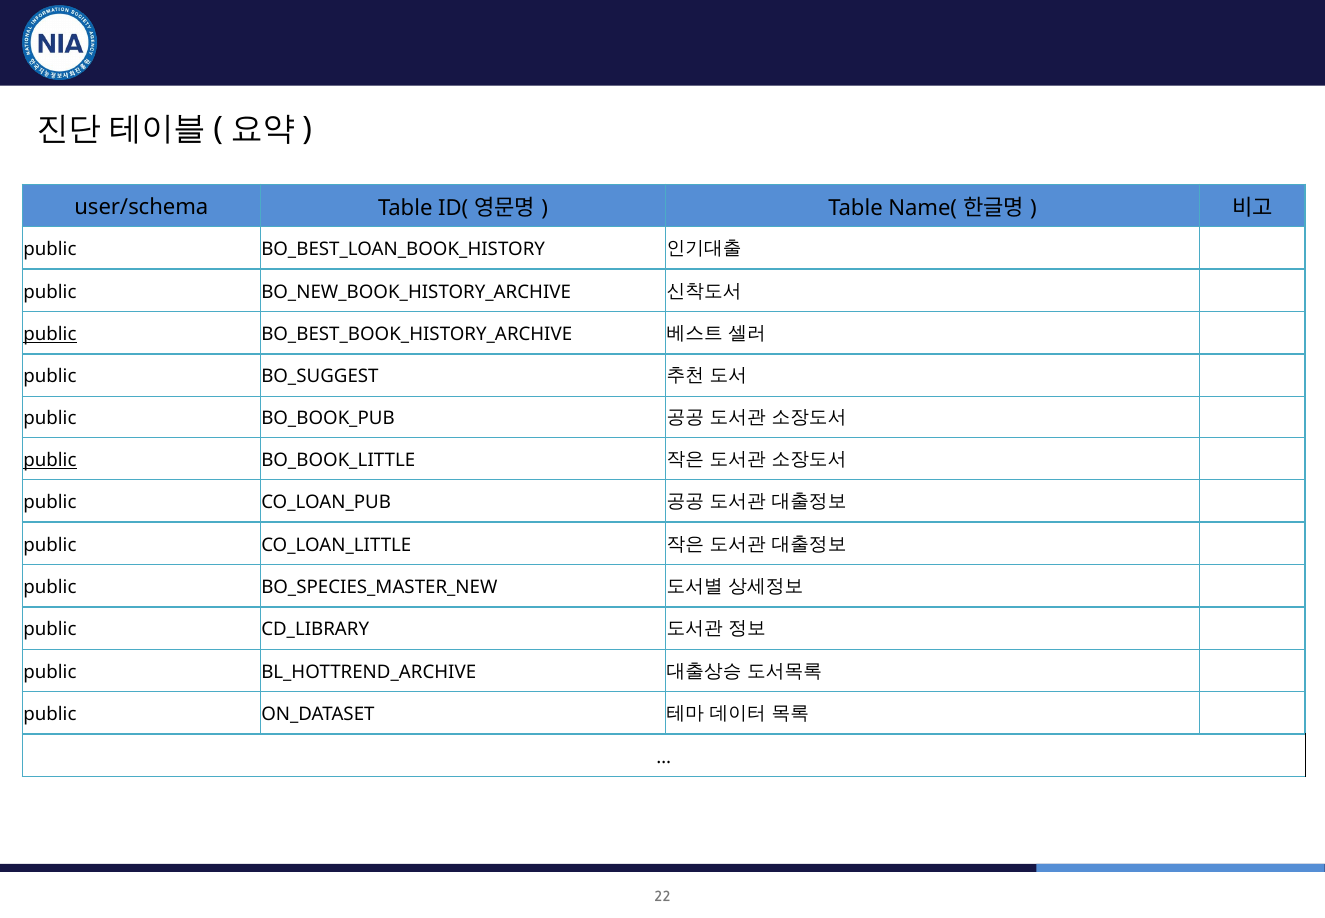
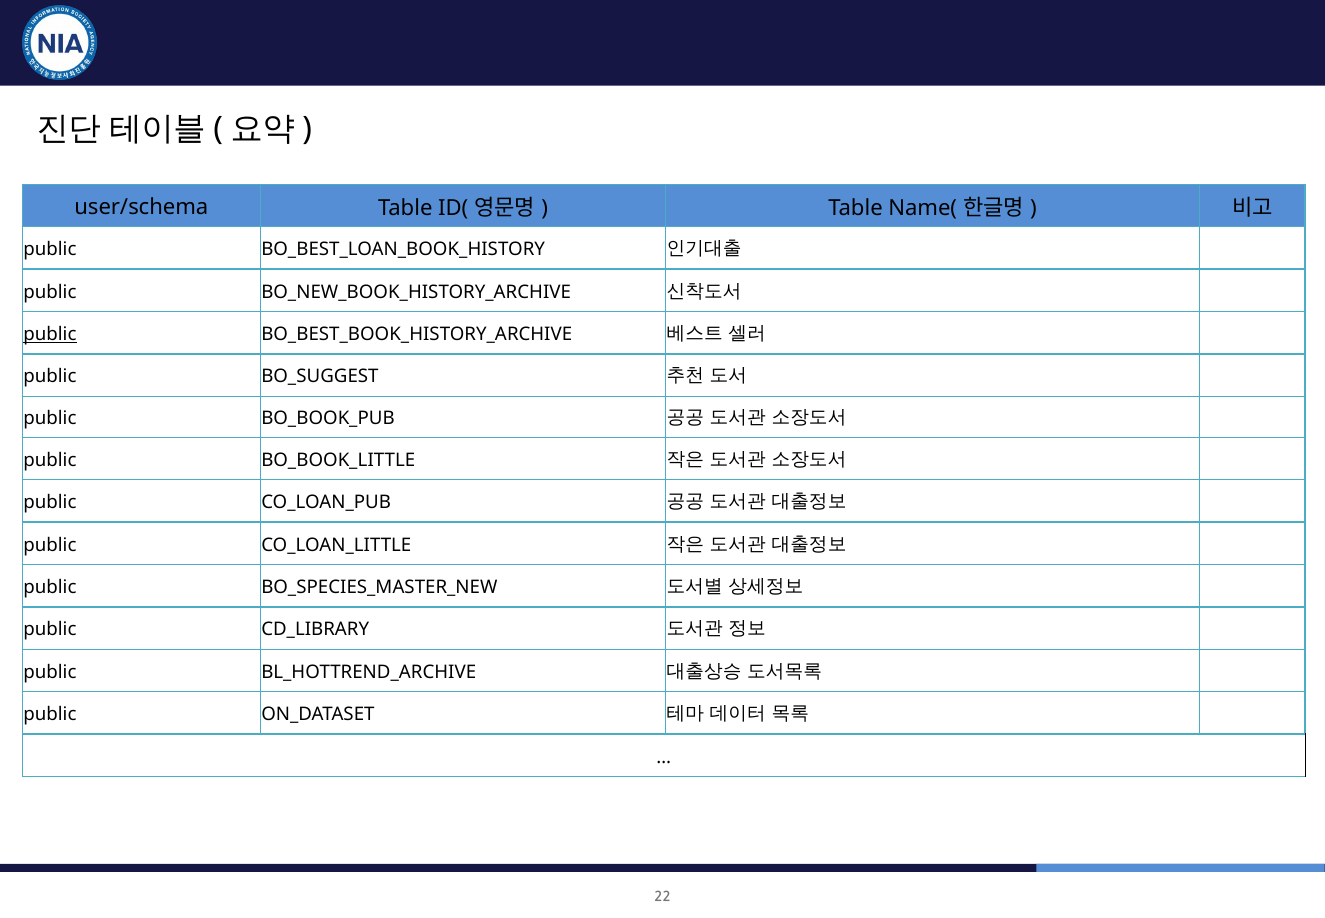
public at (50, 460) underline: present -> none
